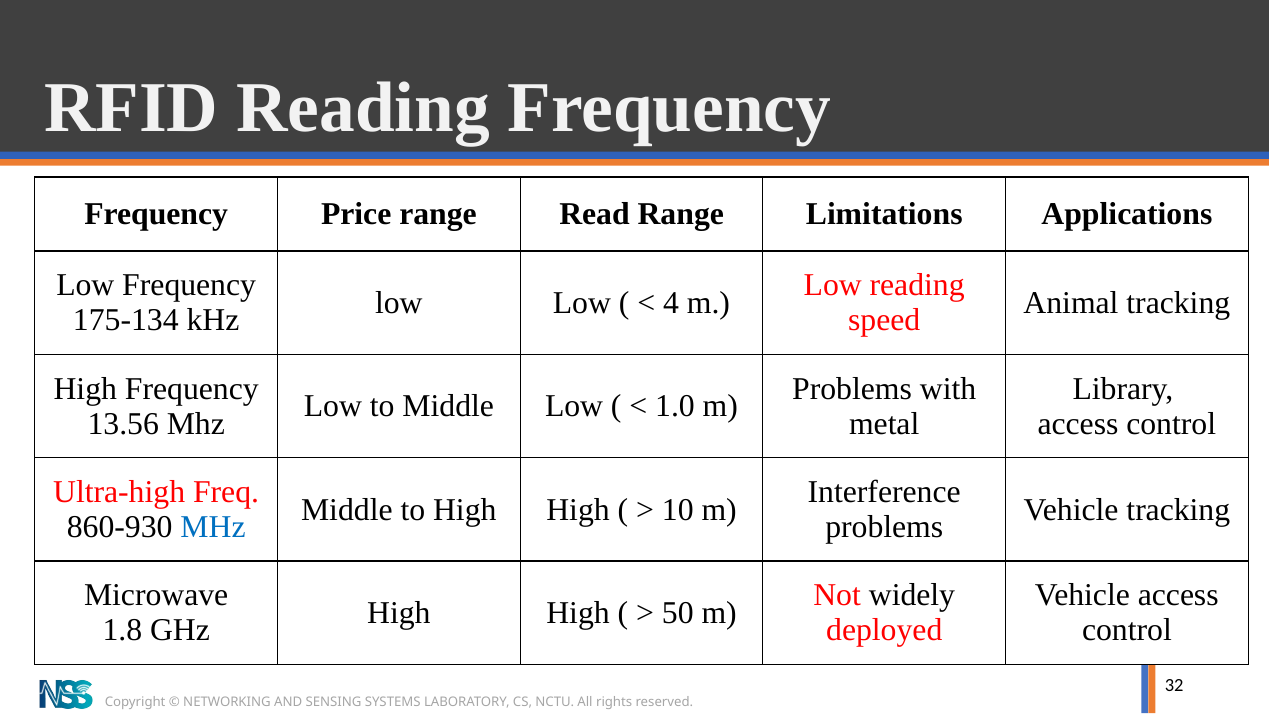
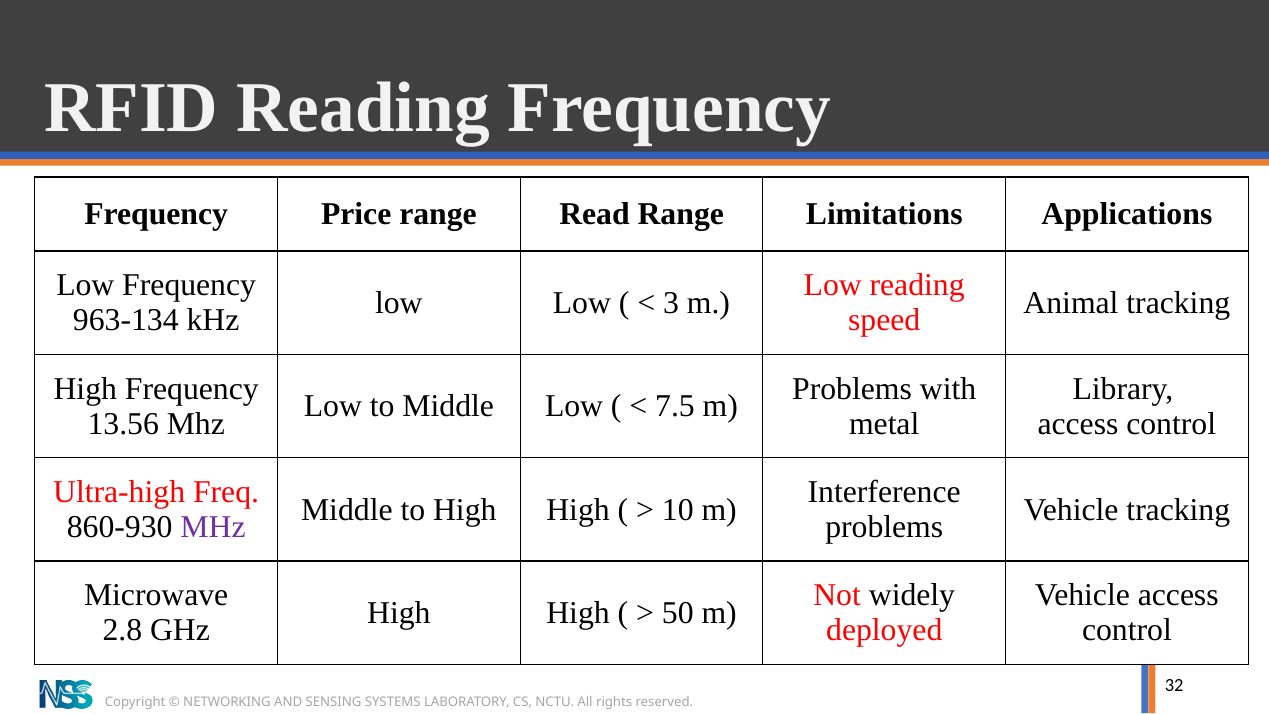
4: 4 -> 3
175-134: 175-134 -> 963-134
1.0: 1.0 -> 7.5
MHz at (213, 527) colour: blue -> purple
1.8: 1.8 -> 2.8
